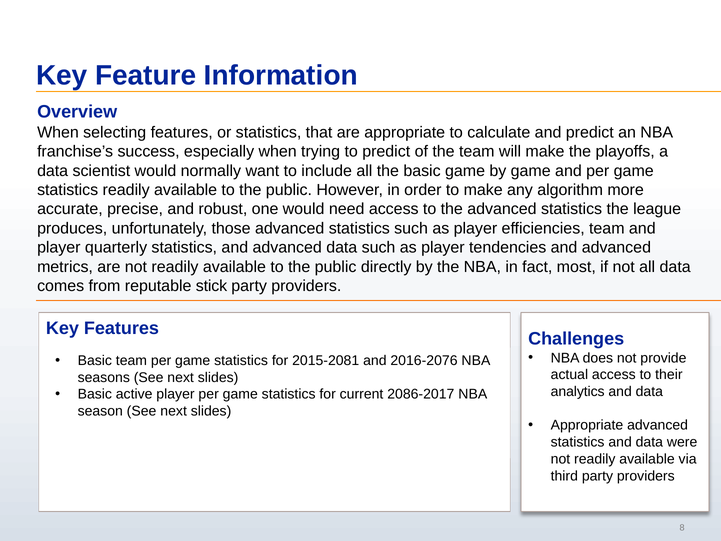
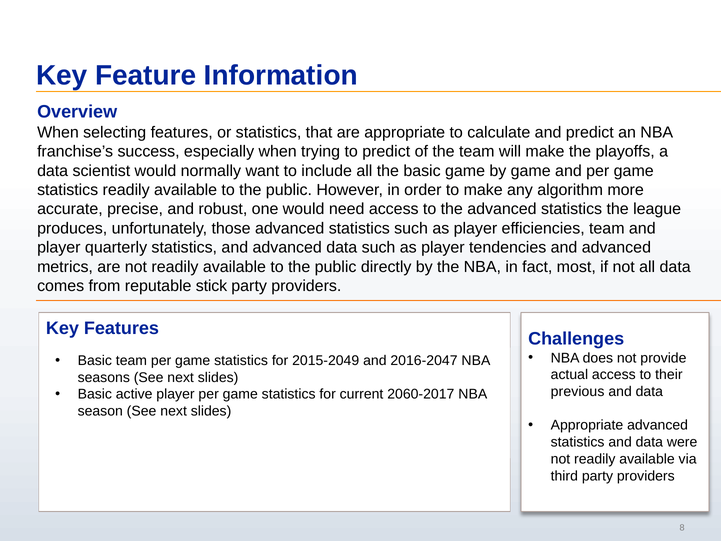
2015-2081: 2015-2081 -> 2015-2049
2016-2076: 2016-2076 -> 2016-2047
analytics: analytics -> previous
2086-2017: 2086-2017 -> 2060-2017
